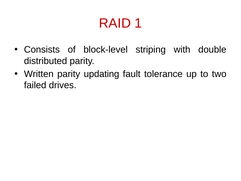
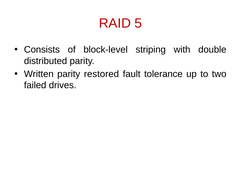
1: 1 -> 5
updating: updating -> restored
